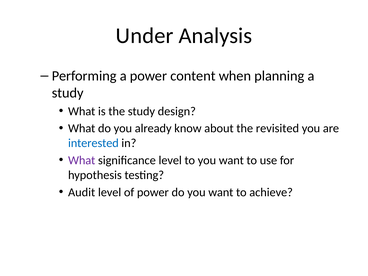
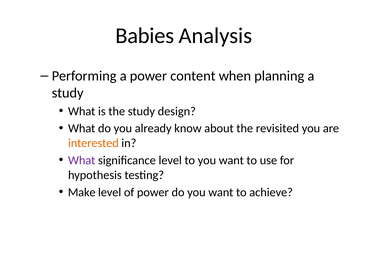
Under: Under -> Babies
interested colour: blue -> orange
Audit: Audit -> Make
